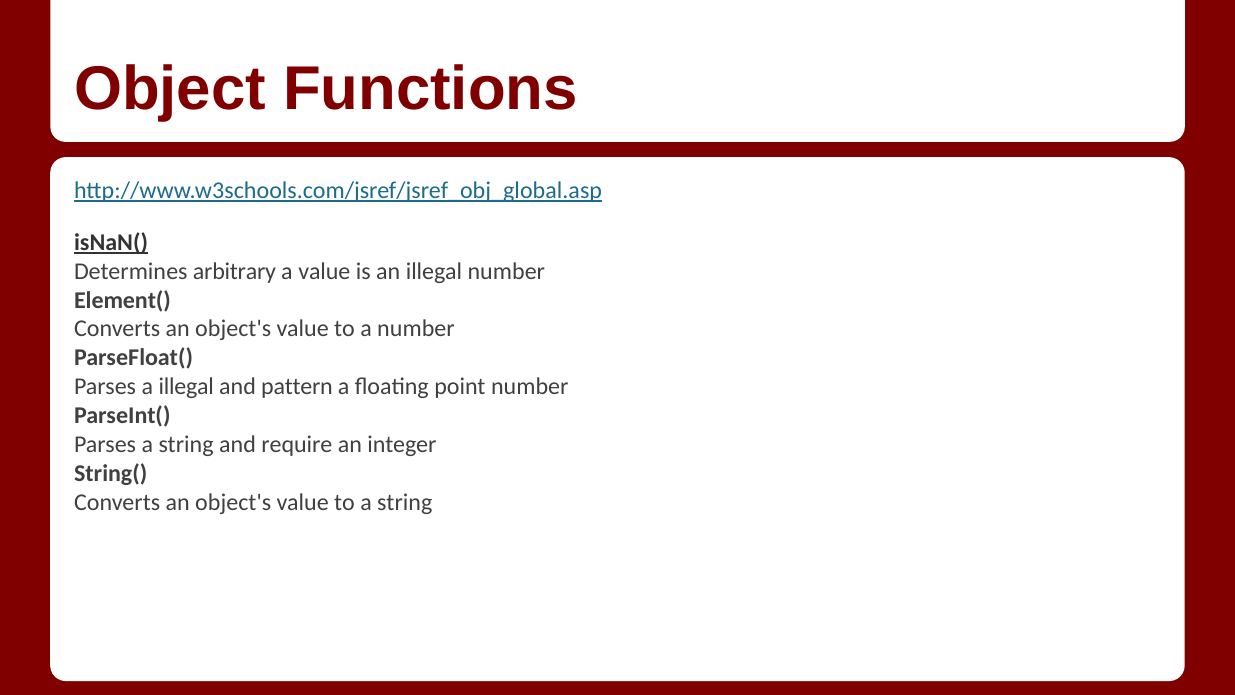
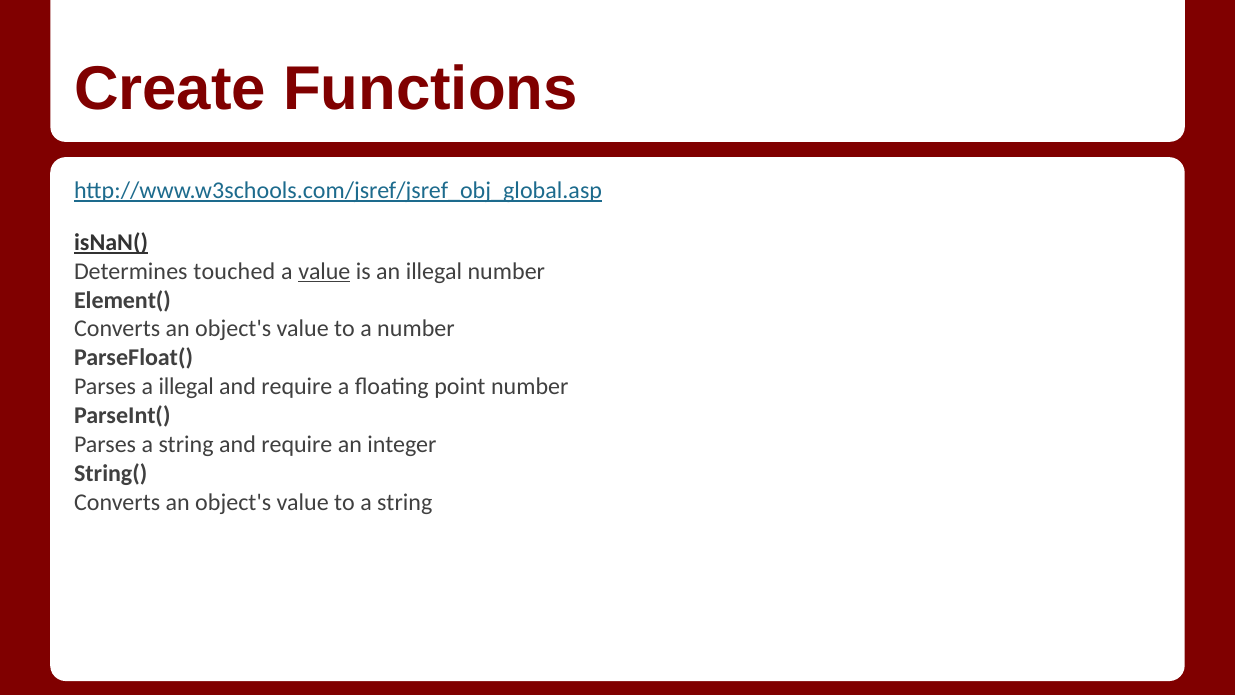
Object: Object -> Create
arbitrary: arbitrary -> touched
value at (324, 271) underline: none -> present
pattern at (297, 387): pattern -> require
